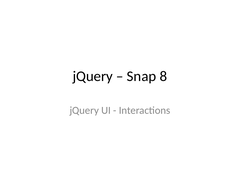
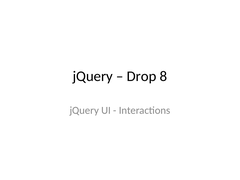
Snap: Snap -> Drop
